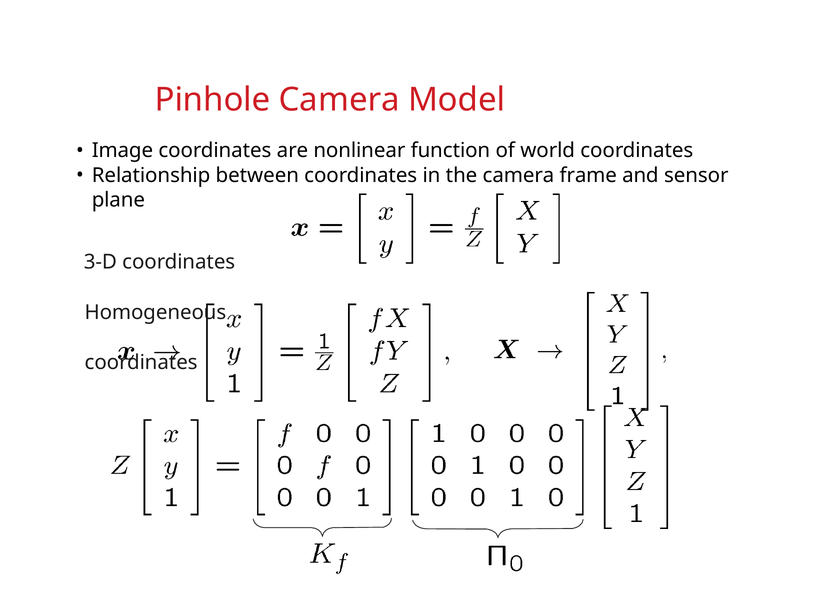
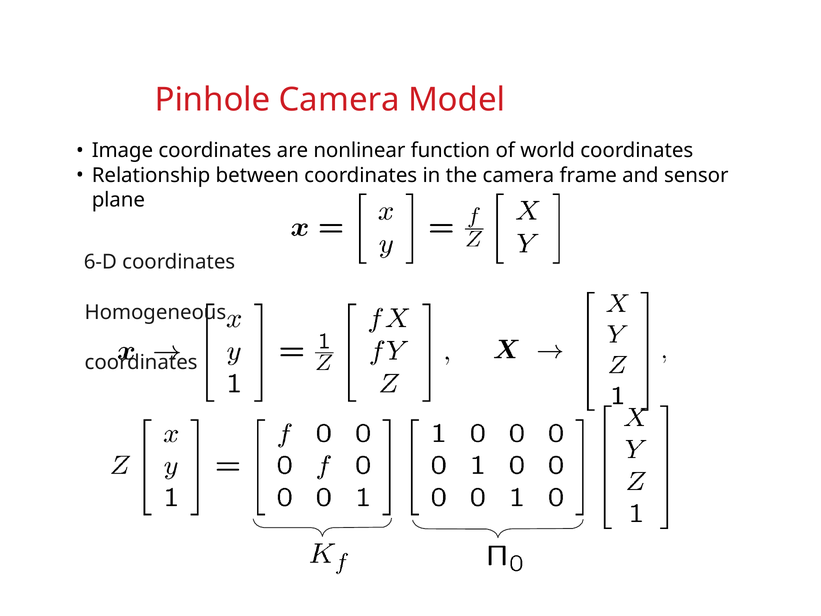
3-D: 3-D -> 6-D
